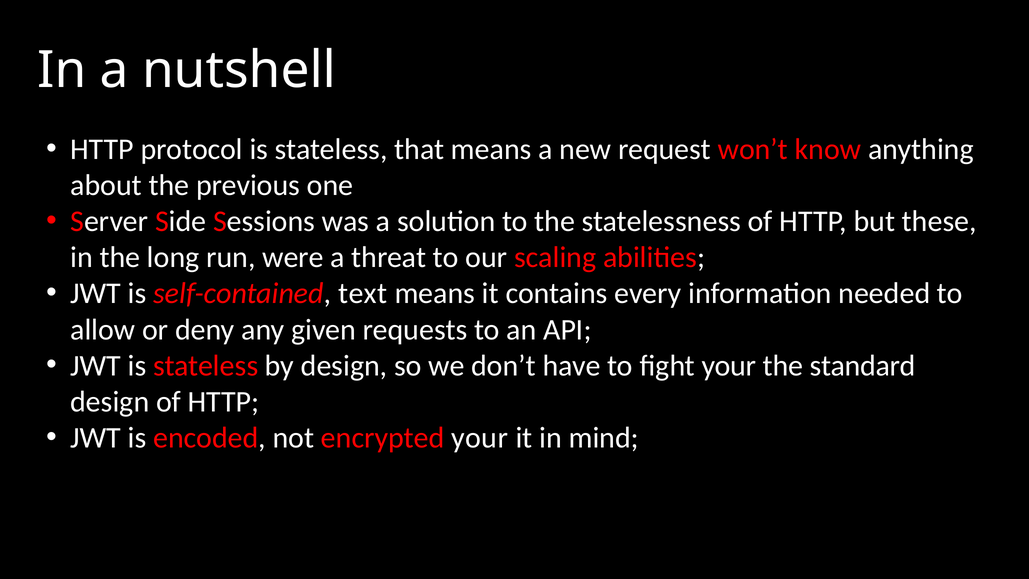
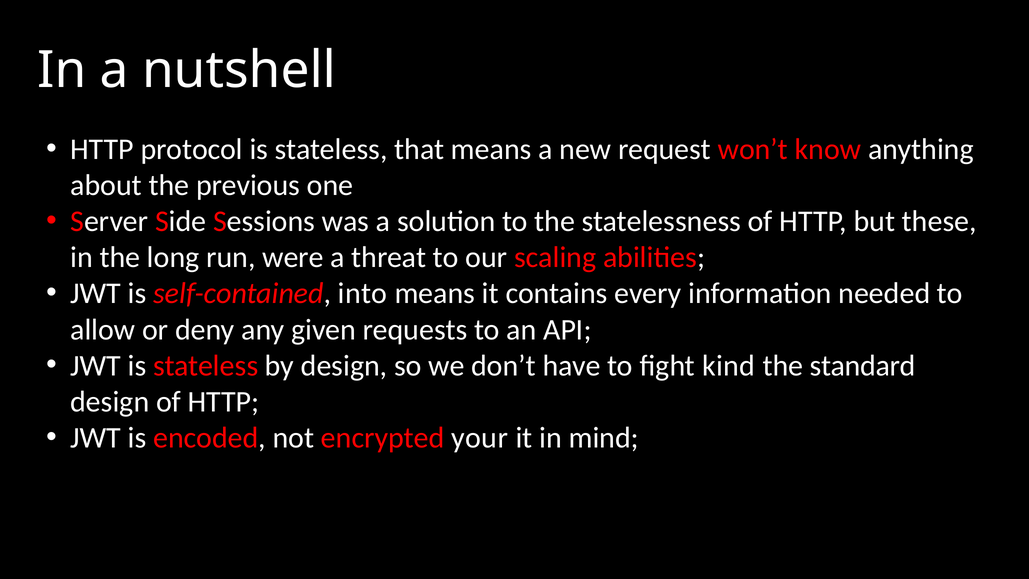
text: text -> into
fight your: your -> kind
